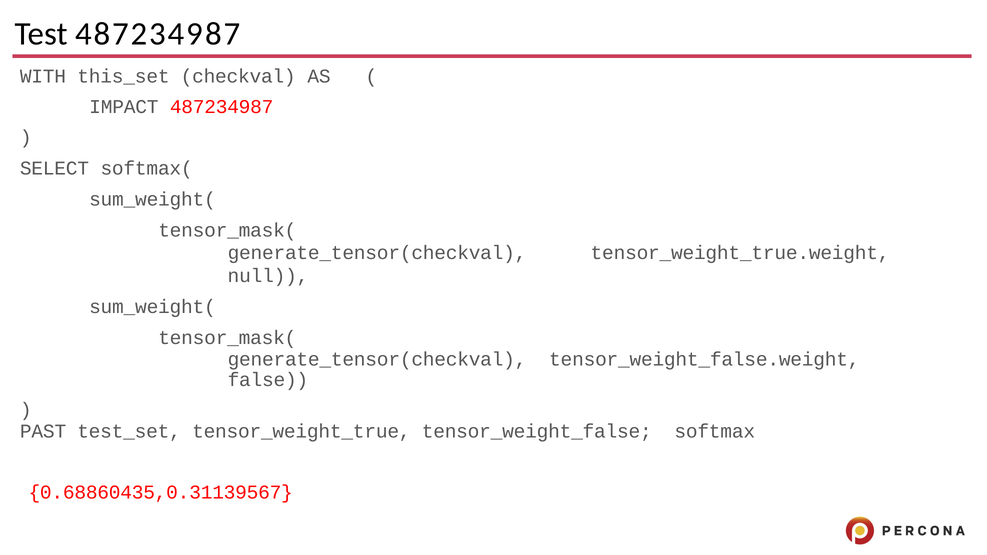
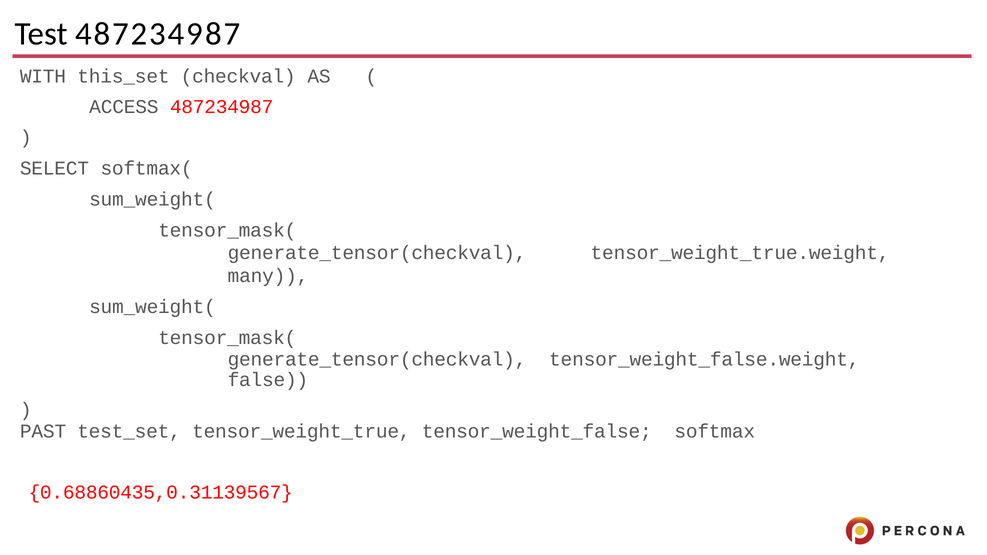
IMPACT: IMPACT -> ACCESS
null: null -> many
